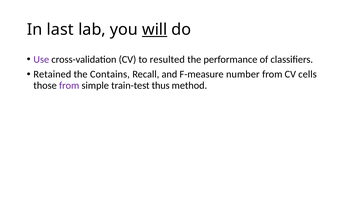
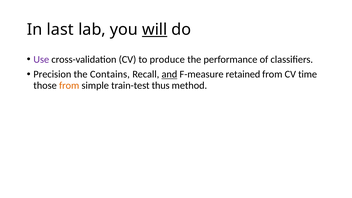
resulted: resulted -> produce
Retained: Retained -> Precision
and underline: none -> present
number: number -> retained
cells: cells -> time
from at (69, 85) colour: purple -> orange
